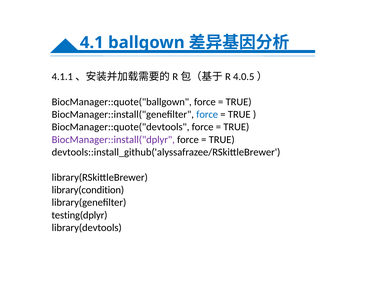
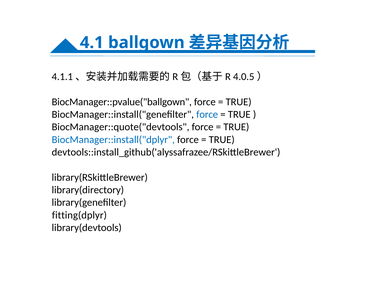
BiocManager::quote("ballgown: BiocManager::quote("ballgown -> BiocManager::pvalue("ballgown
BiocManager::install("dplyr colour: purple -> blue
library(condition: library(condition -> library(directory
testing(dplyr: testing(dplyr -> fitting(dplyr
